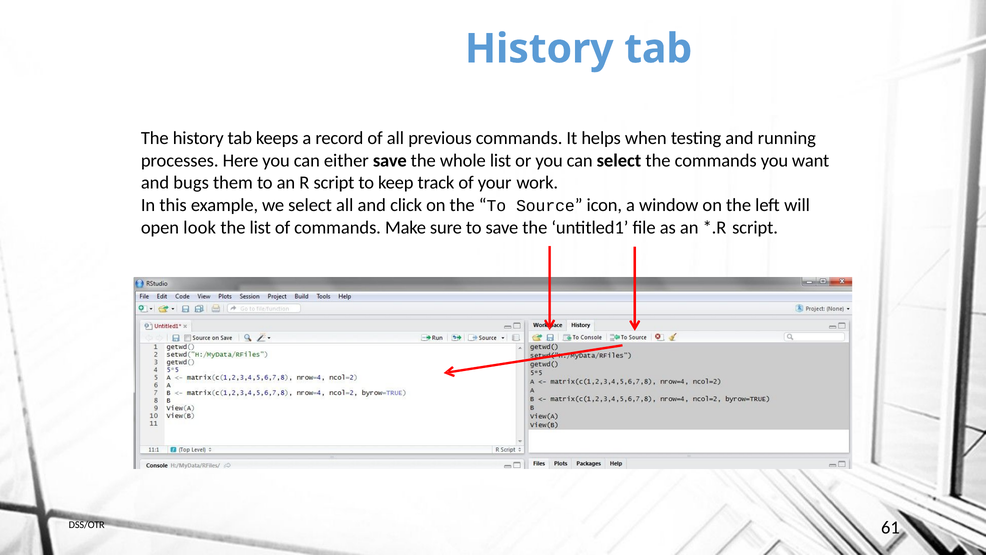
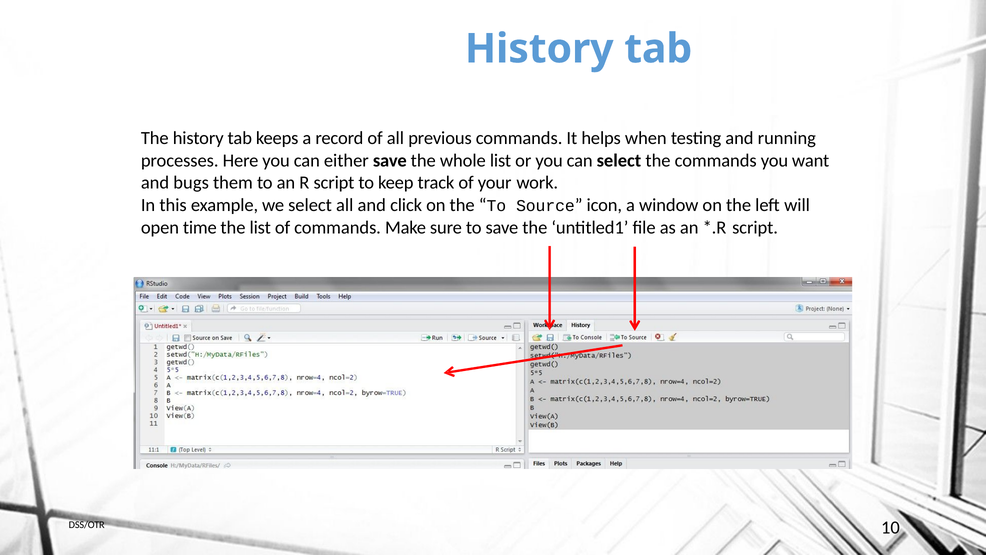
look: look -> time
61: 61 -> 10
